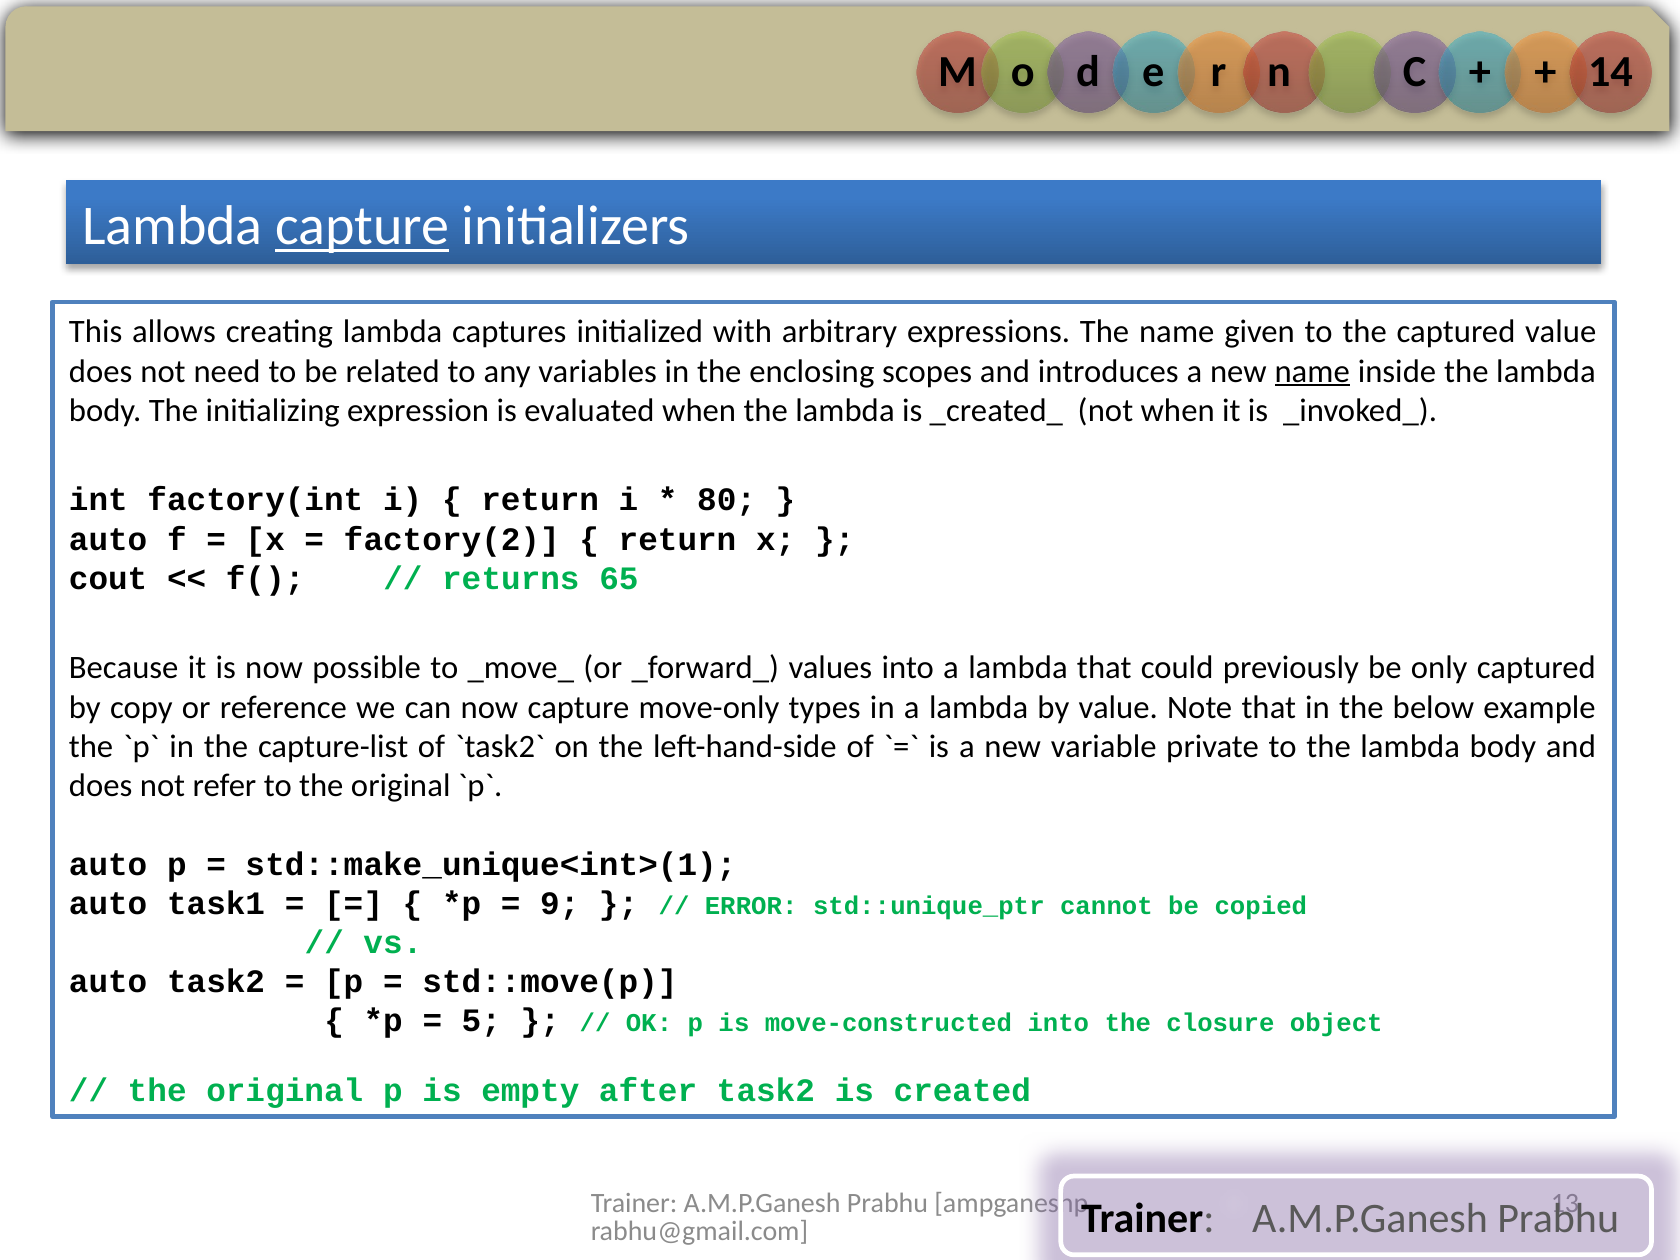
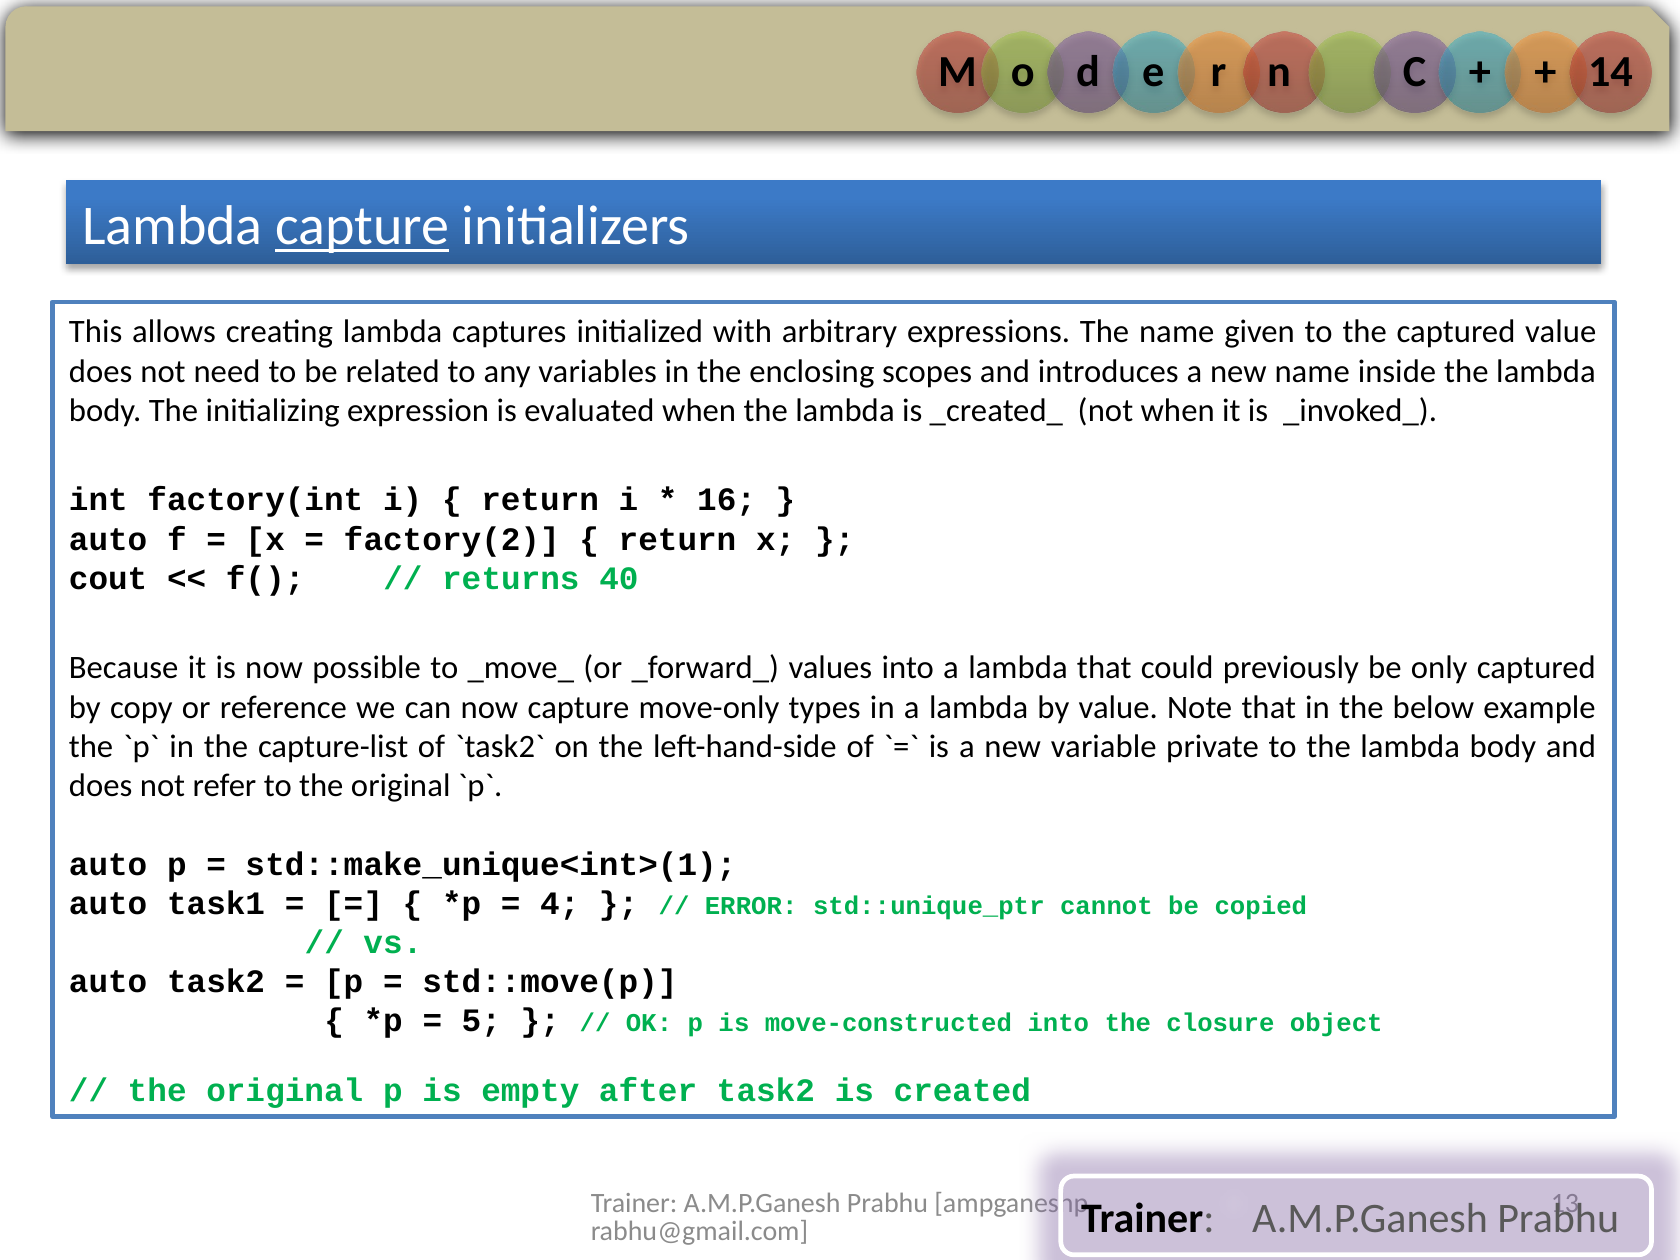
name at (1312, 371) underline: present -> none
80: 80 -> 16
65: 65 -> 40
9: 9 -> 4
